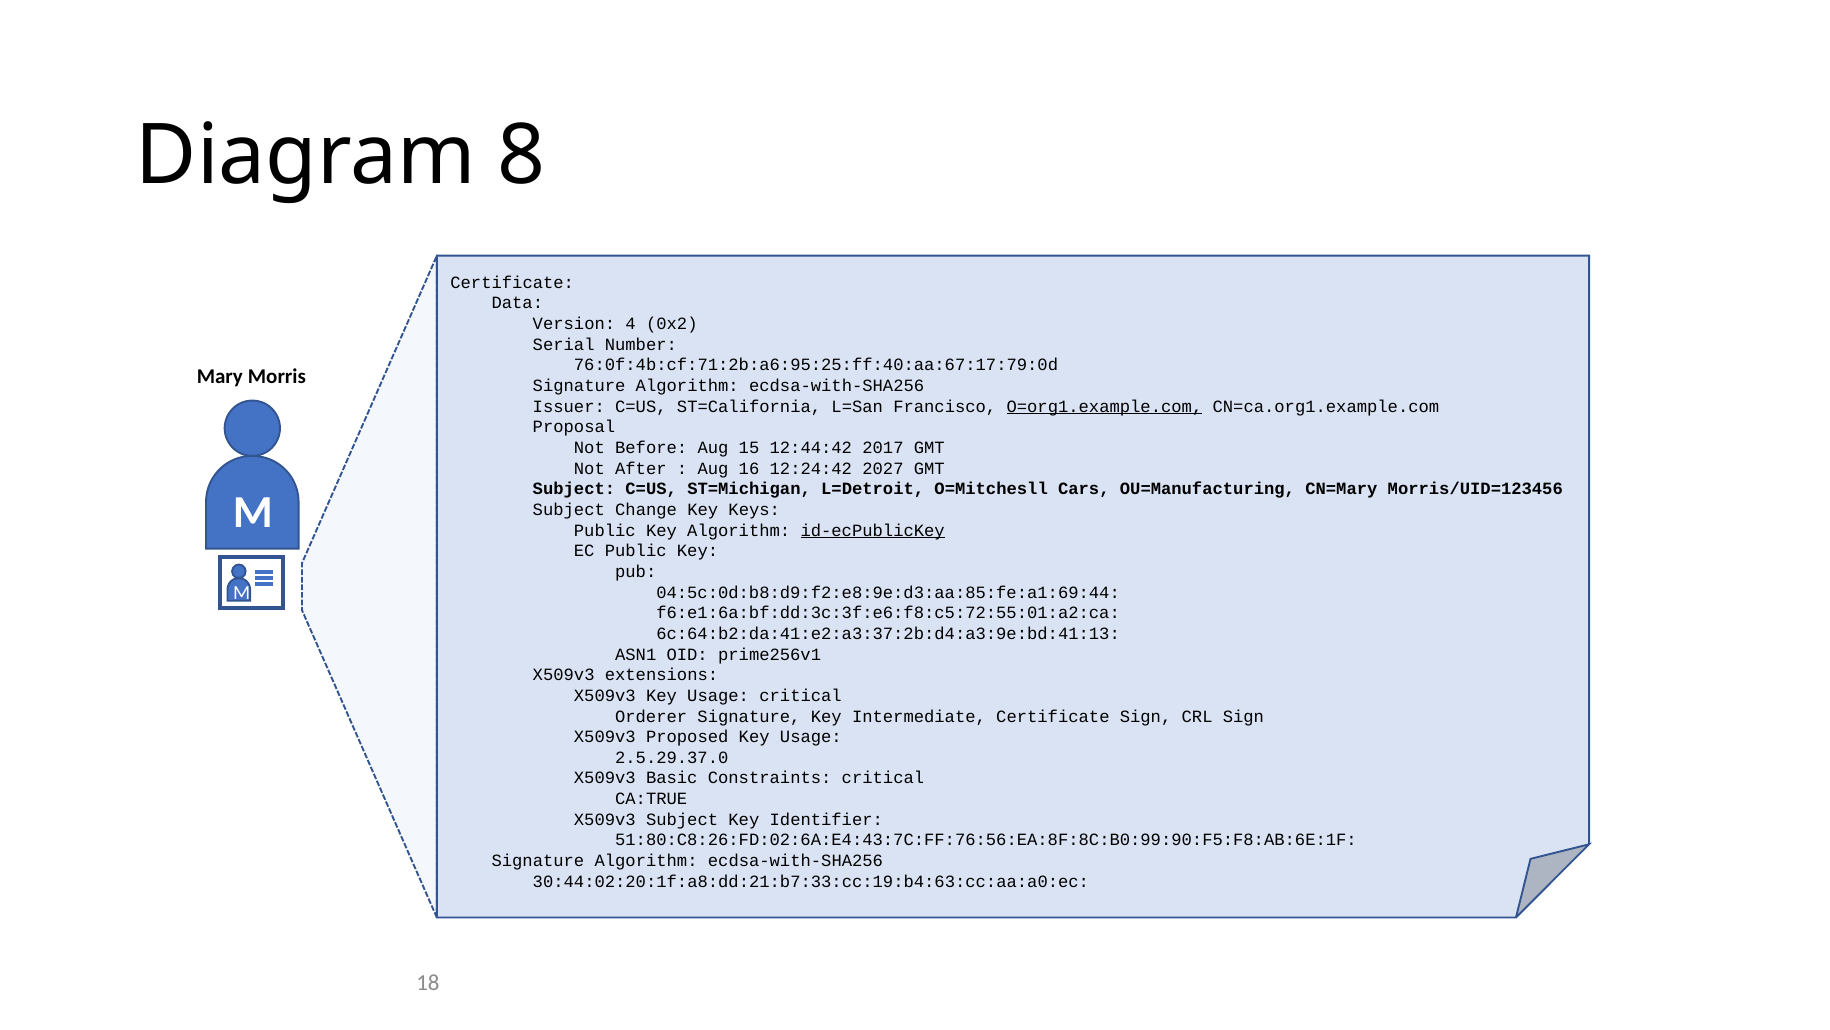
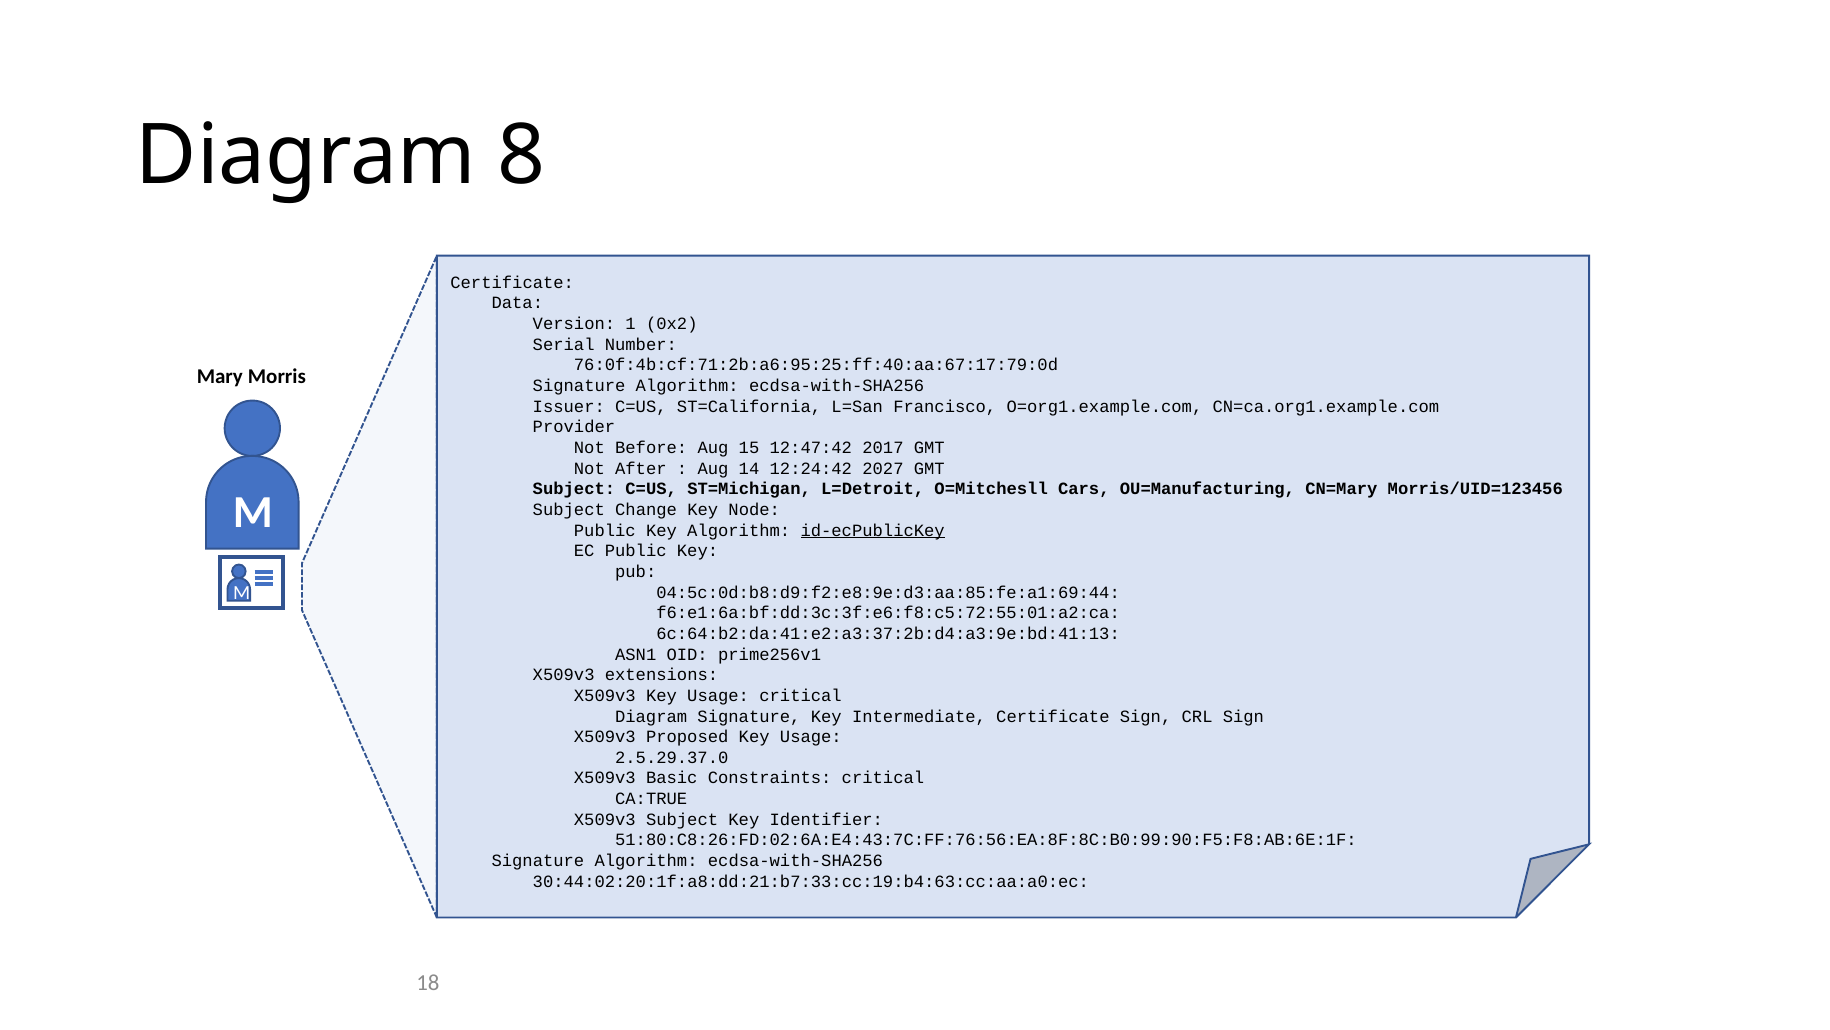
4: 4 -> 1
O=org1.example.com underline: present -> none
Proposal: Proposal -> Provider
12:44:42: 12:44:42 -> 12:47:42
16: 16 -> 14
Keys: Keys -> Node
Orderer at (651, 716): Orderer -> Diagram
